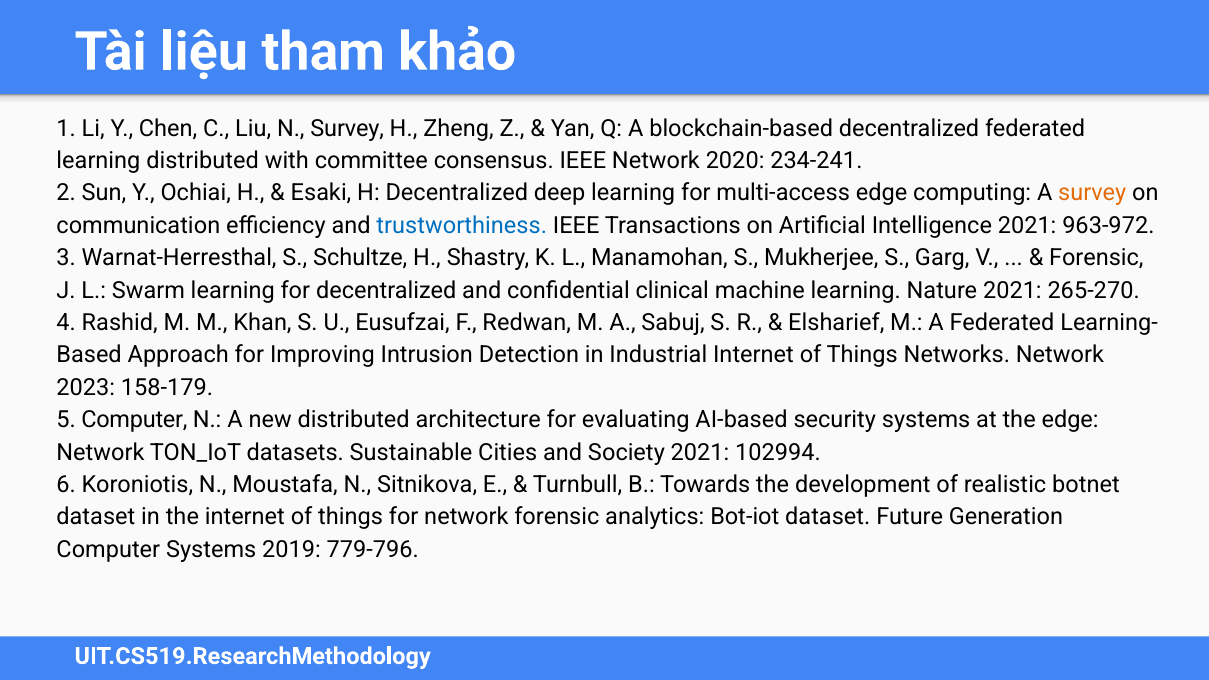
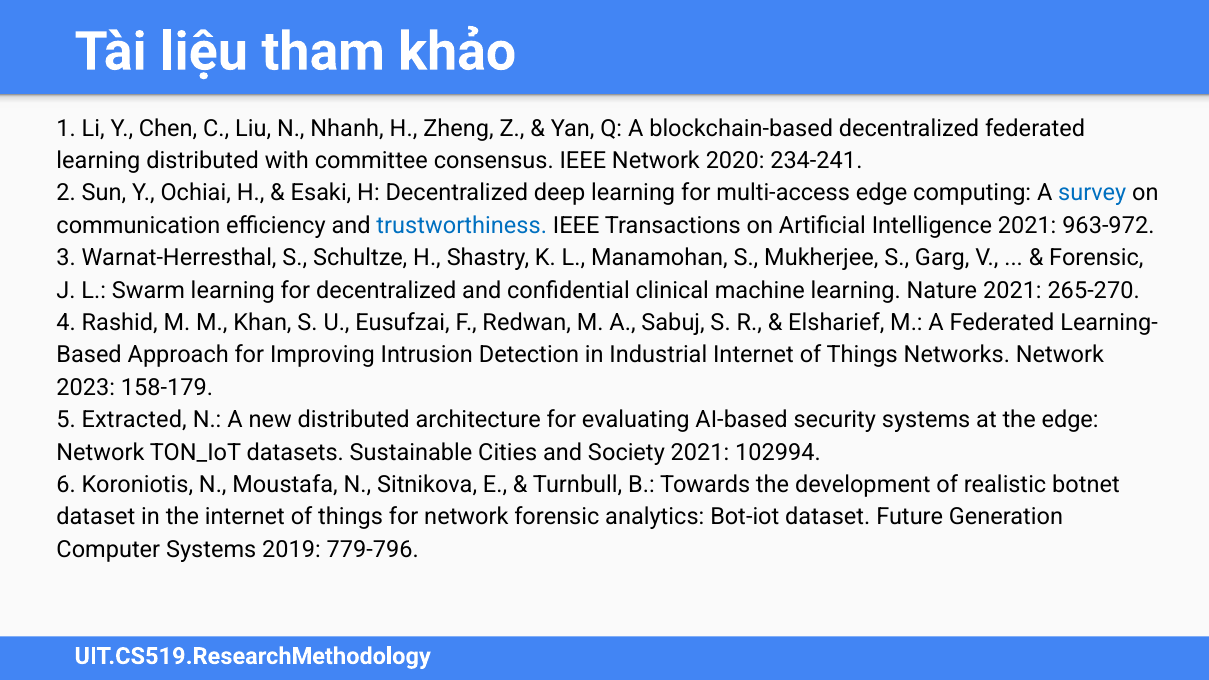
N Survey: Survey -> Nhanh
survey at (1092, 193) colour: orange -> blue
5 Computer: Computer -> Extracted
